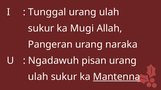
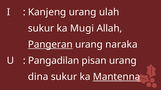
Tunggal: Tunggal -> Kanjeng
Pangeran underline: none -> present
Ngadawuh: Ngadawuh -> Pangadilan
ulah at (38, 77): ulah -> dina
